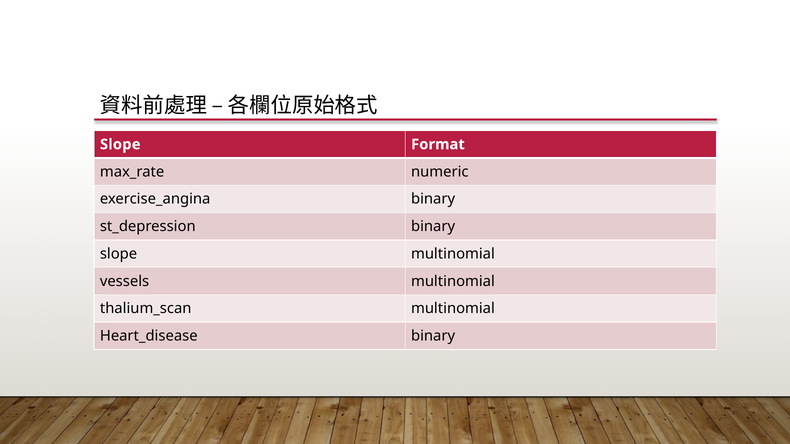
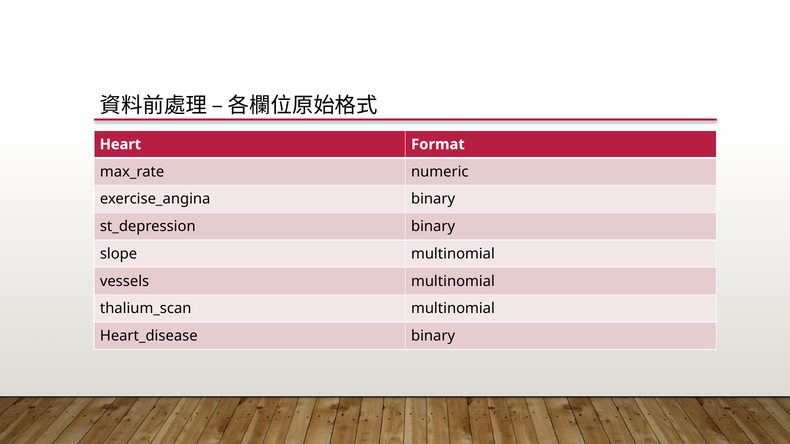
Slope at (120, 144): Slope -> Heart
